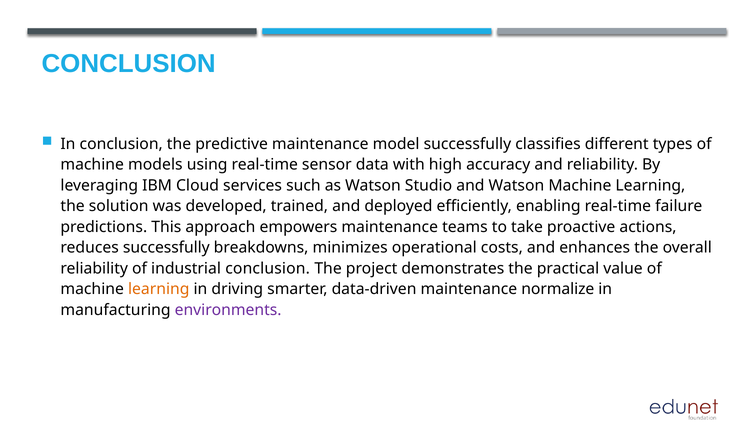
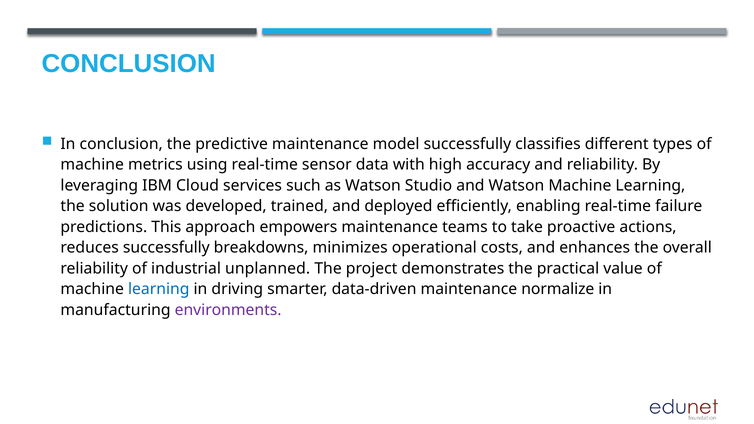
models: models -> metrics
industrial conclusion: conclusion -> unplanned
learning at (159, 289) colour: orange -> blue
